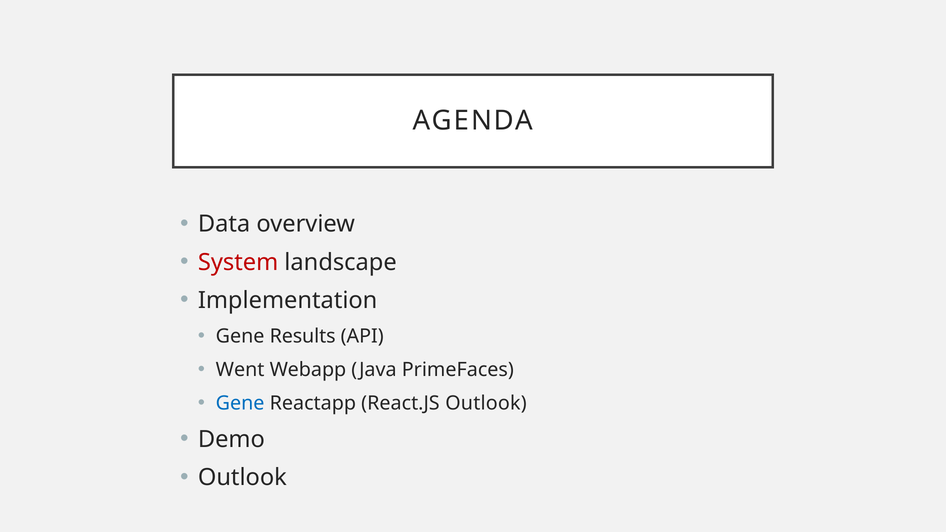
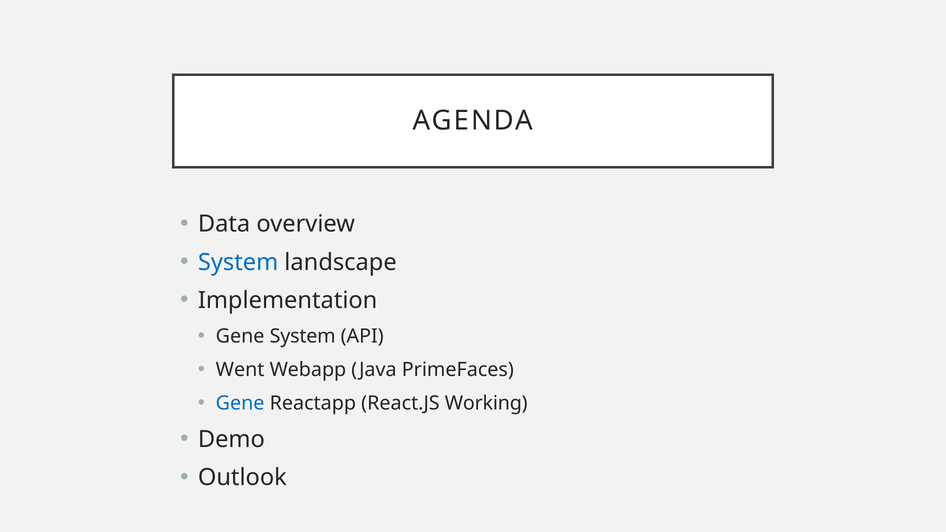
System at (238, 262) colour: red -> blue
Gene Results: Results -> System
React.JS Outlook: Outlook -> Working
